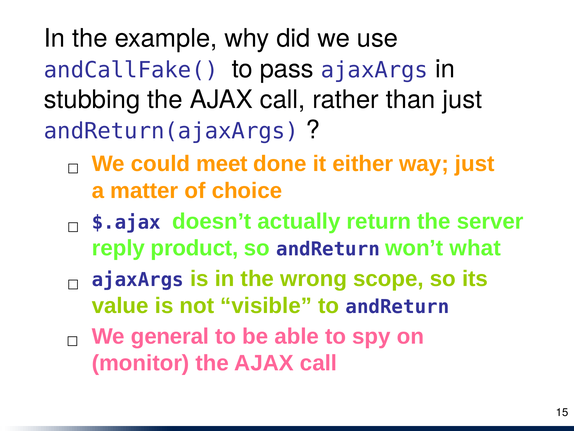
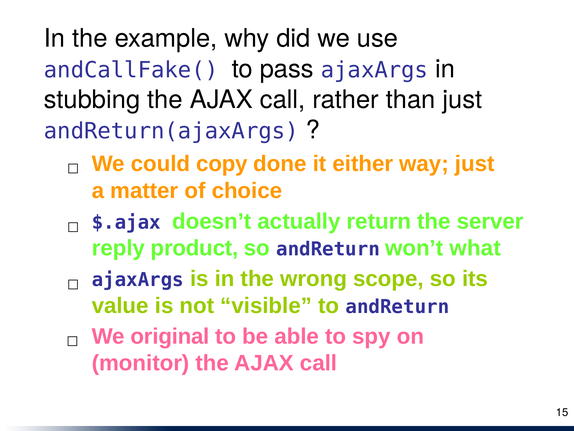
meet: meet -> copy
general: general -> original
